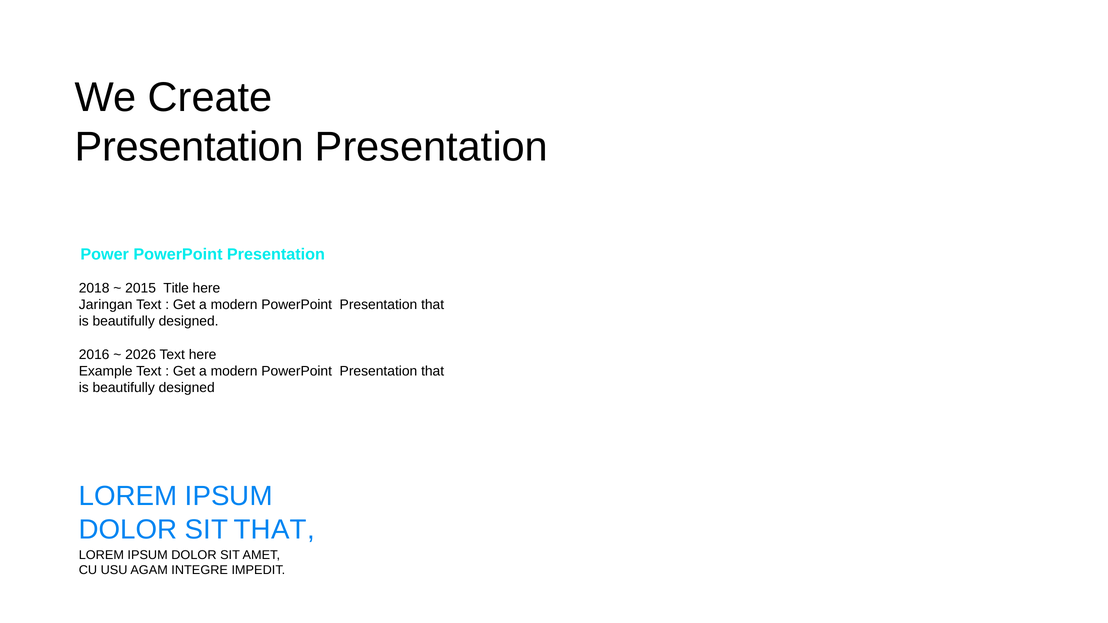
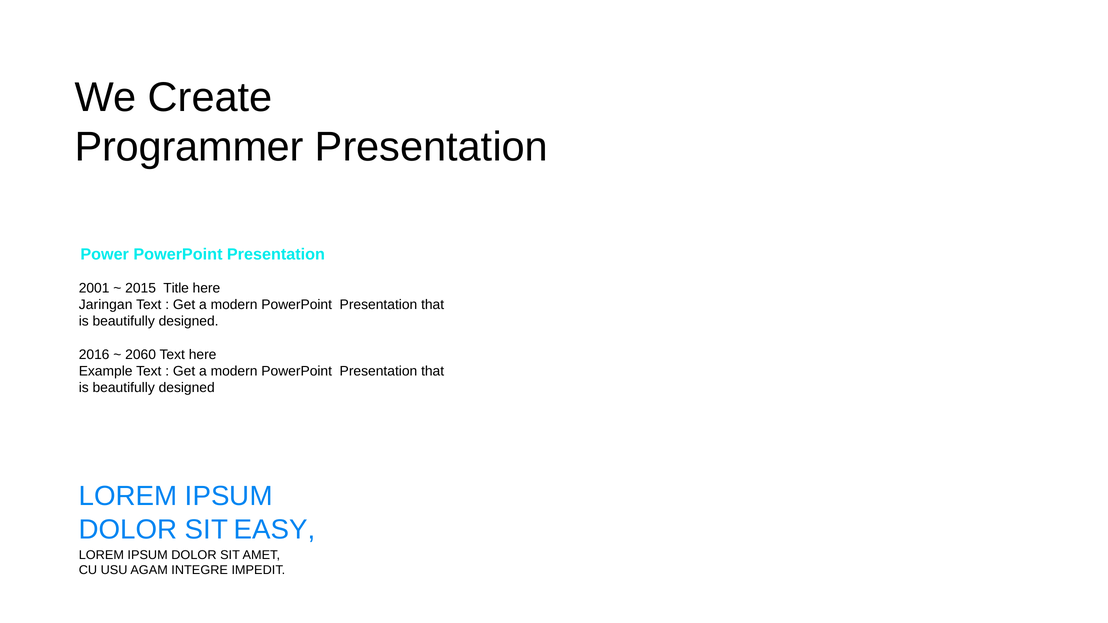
Presentation at (189, 147): Presentation -> Programmer
2018: 2018 -> 2001
2026: 2026 -> 2060
SIT THAT: THAT -> EASY
